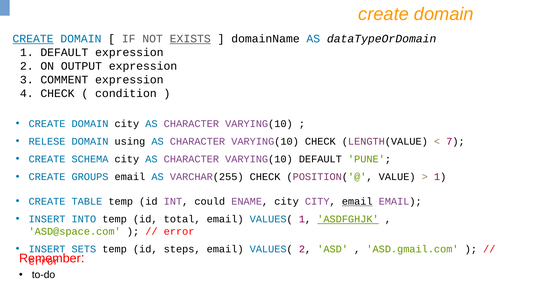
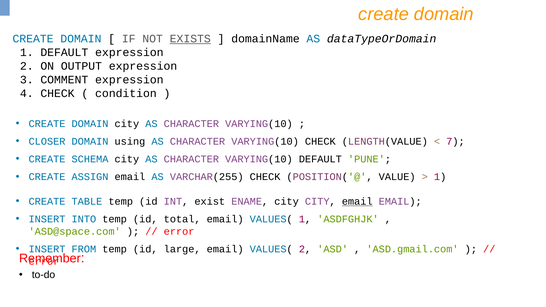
CREATE at (33, 39) underline: present -> none
RELESE: RELESE -> CLOSER
GROUPS: GROUPS -> ASSIGN
could: could -> exist
ASDFGHJK underline: present -> none
SETS: SETS -> FROM
steps: steps -> large
